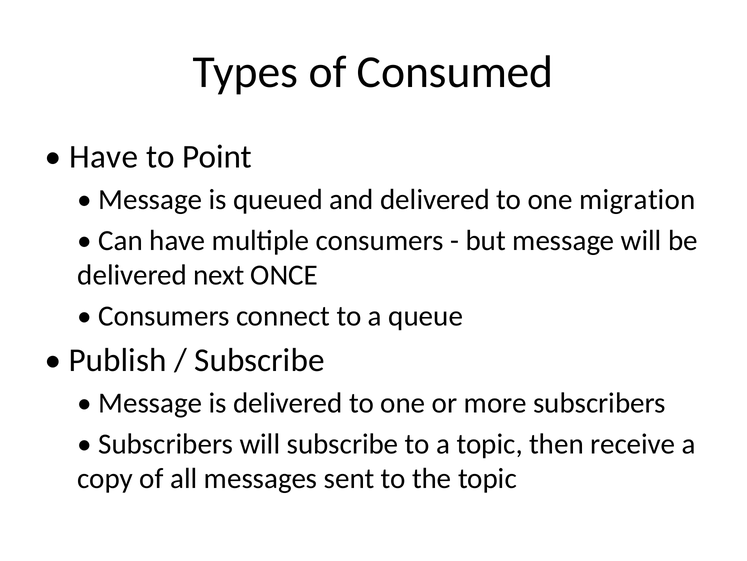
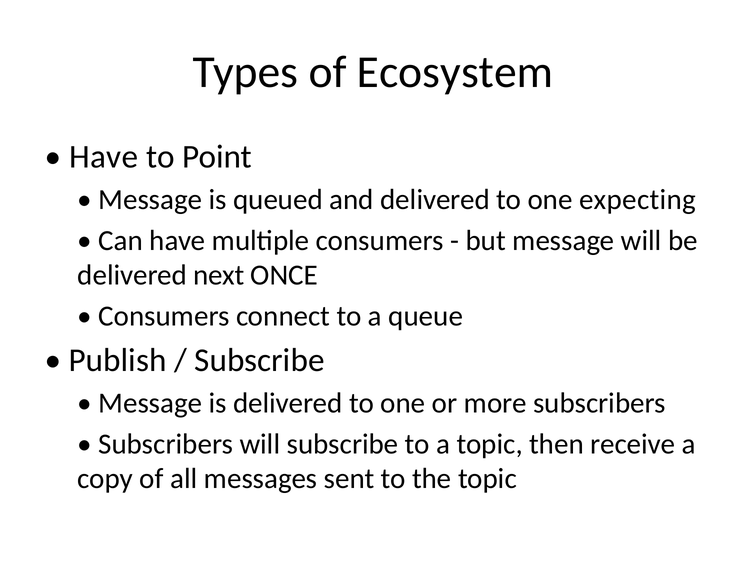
Consumed: Consumed -> Ecosystem
migration: migration -> expecting
